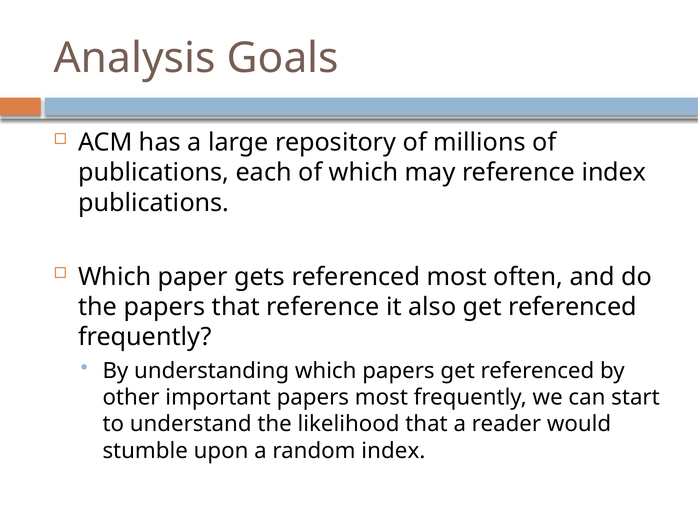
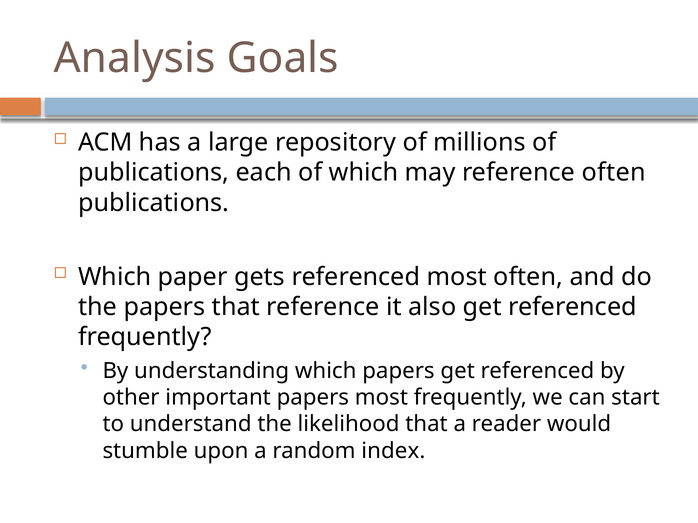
reference index: index -> often
